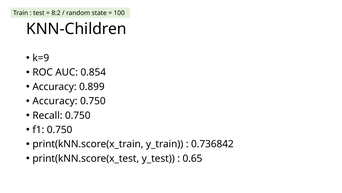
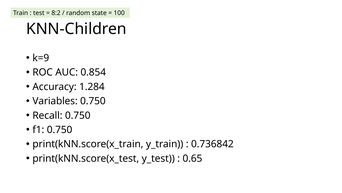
0.899: 0.899 -> 1.284
Accuracy at (55, 101): Accuracy -> Variables
